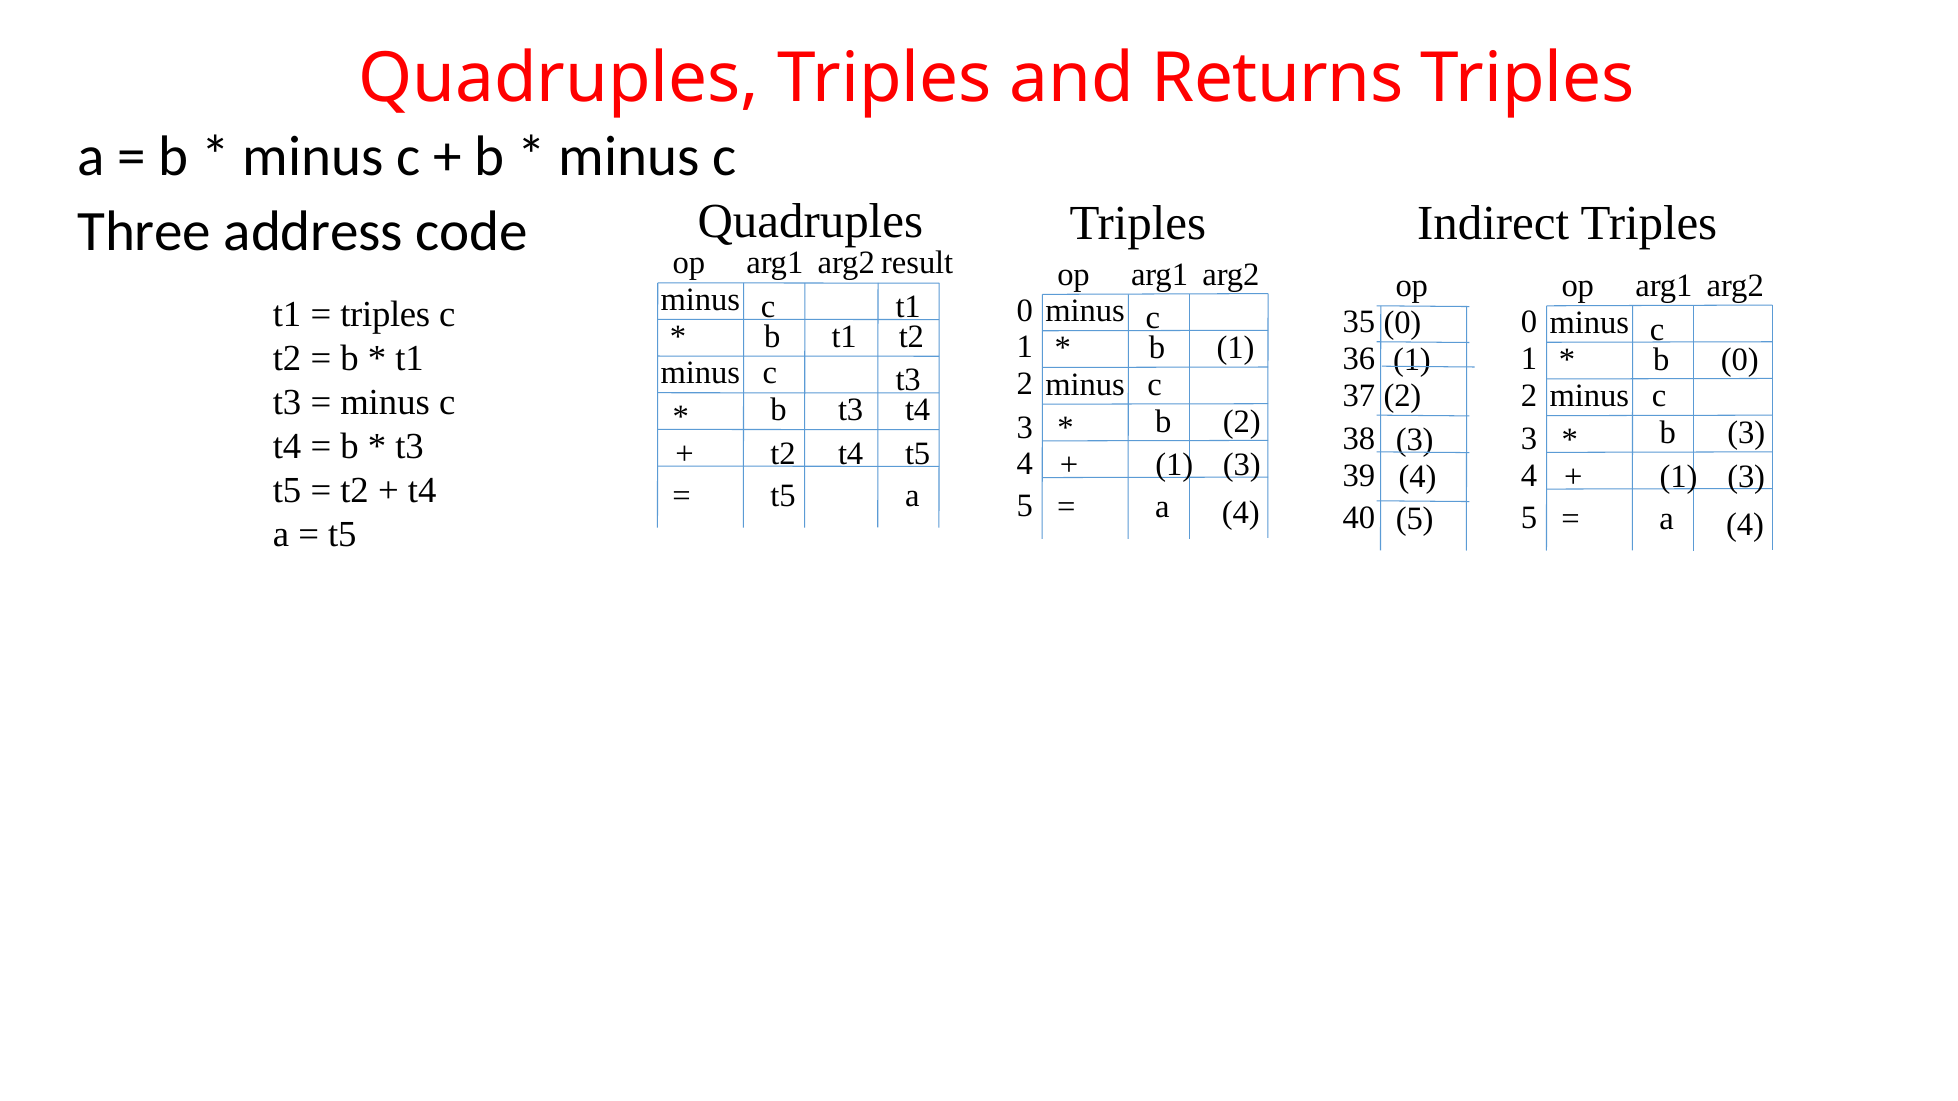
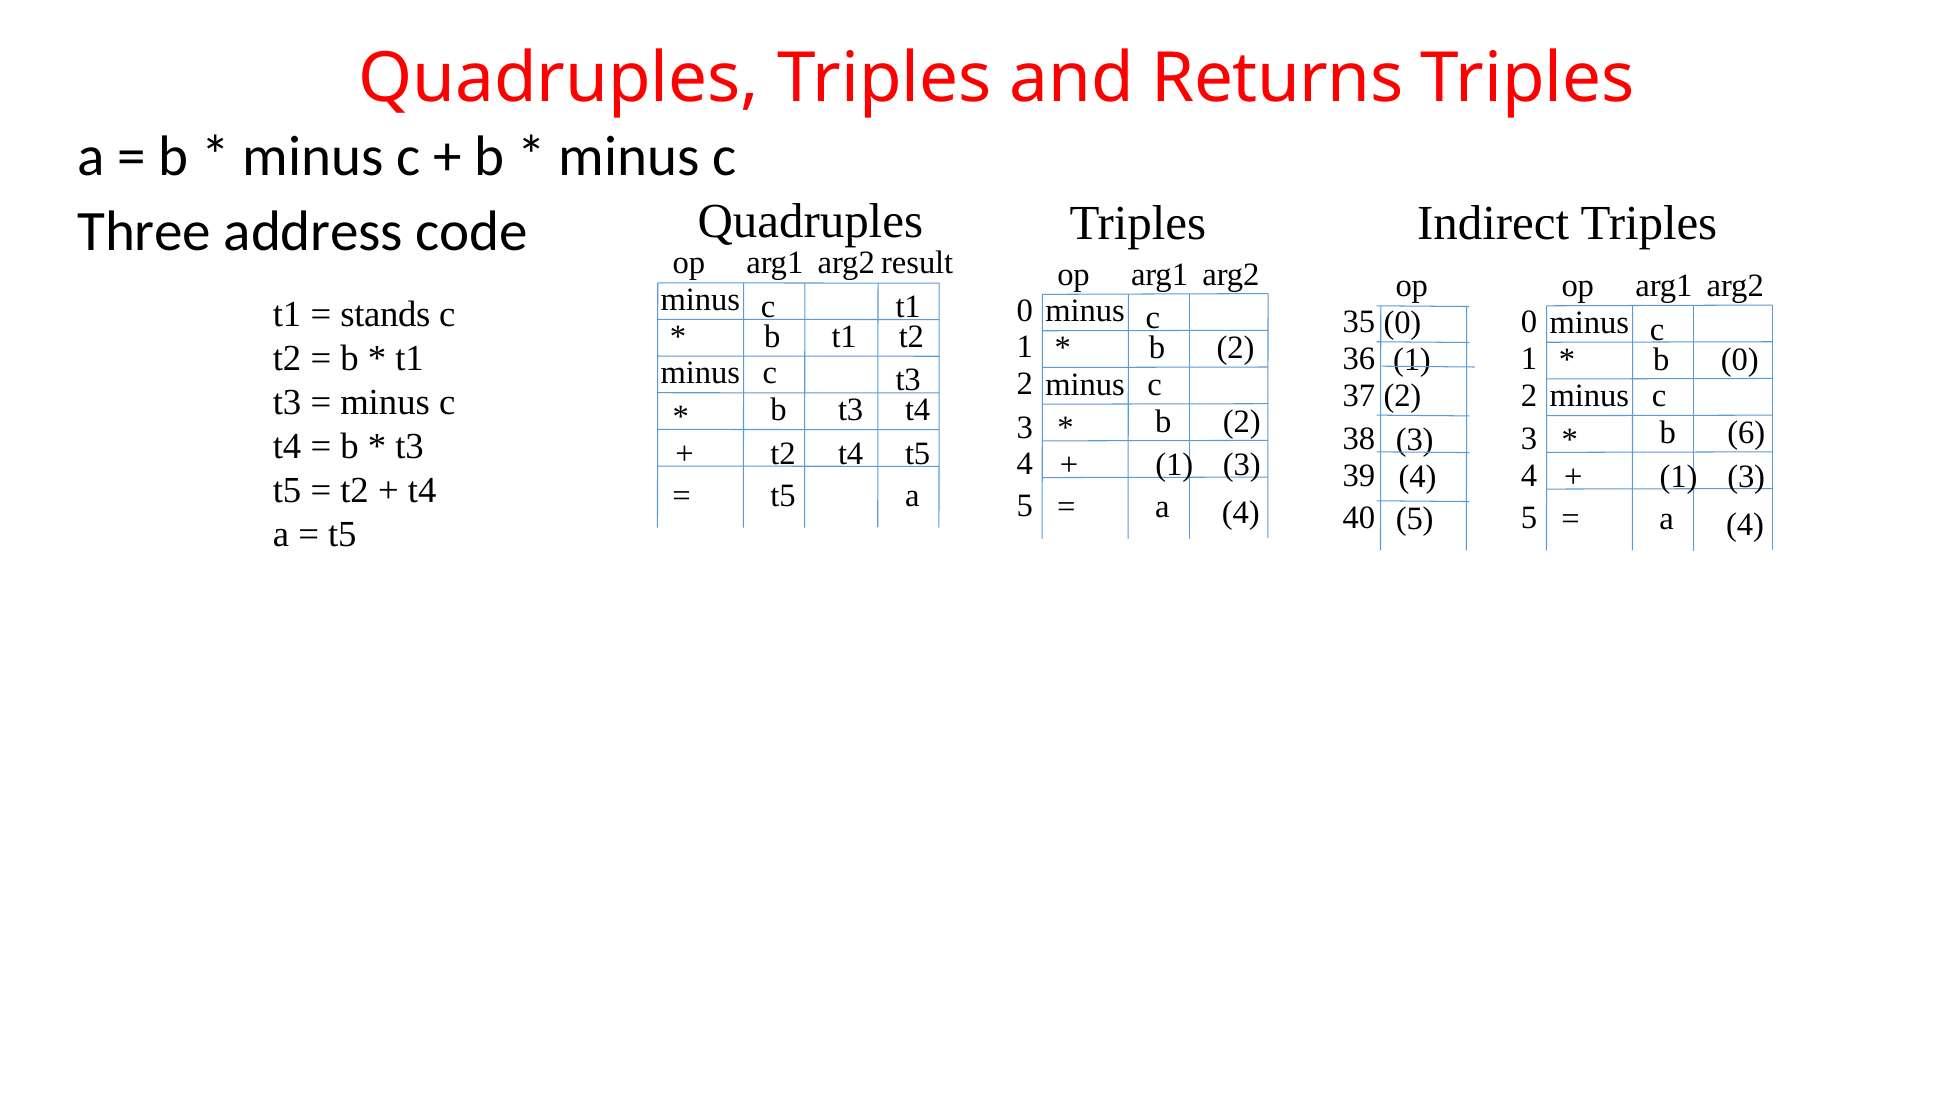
triples at (385, 315): triples -> stands
1 at (1236, 348): 1 -> 2
b 3: 3 -> 6
